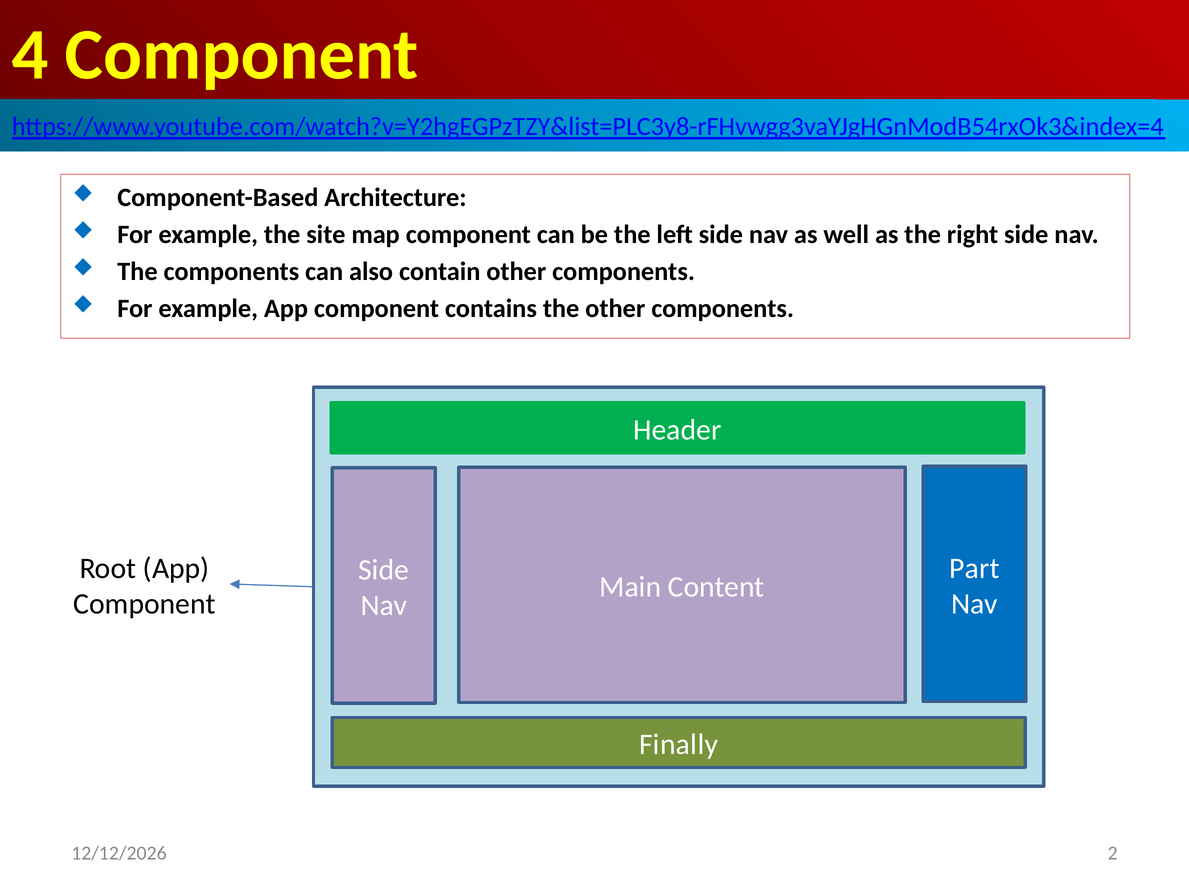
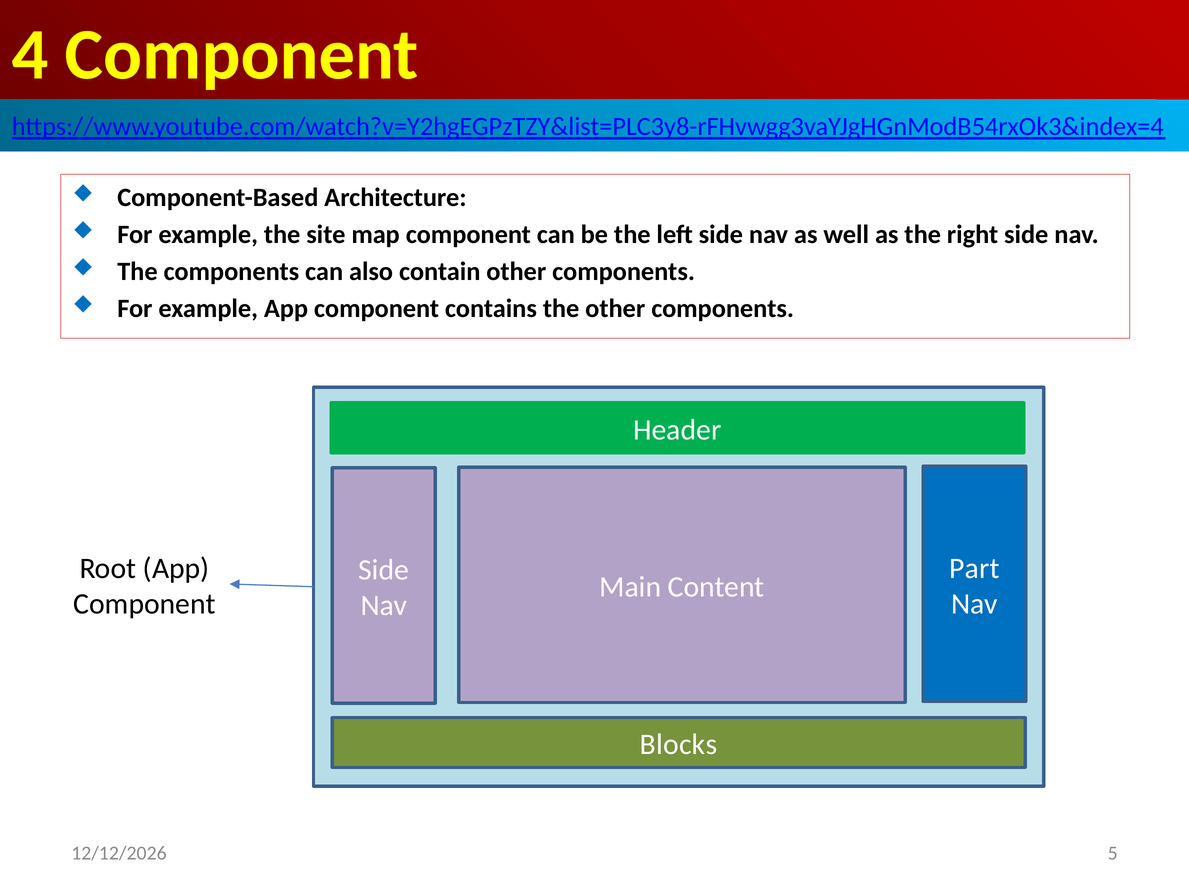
Finally: Finally -> Blocks
2: 2 -> 5
